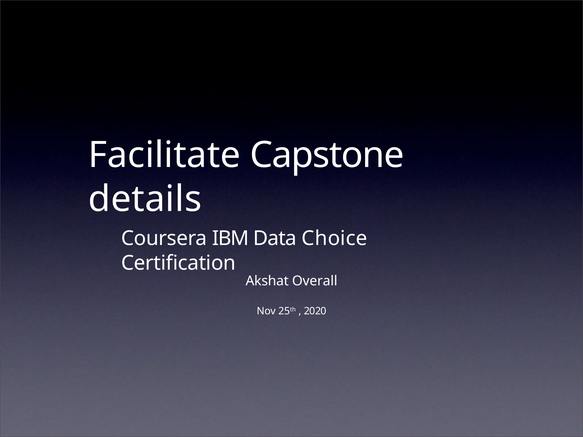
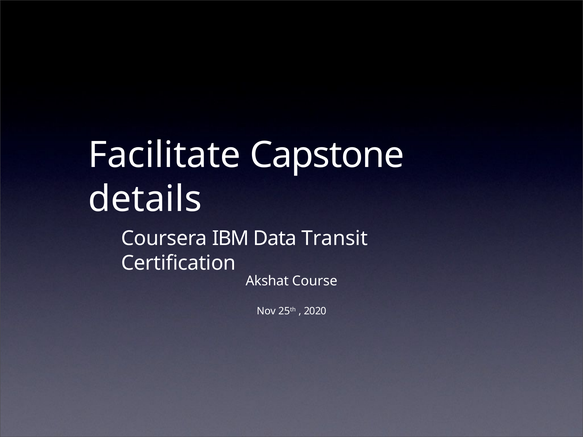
Choice: Choice -> Transit
Overall: Overall -> Course
